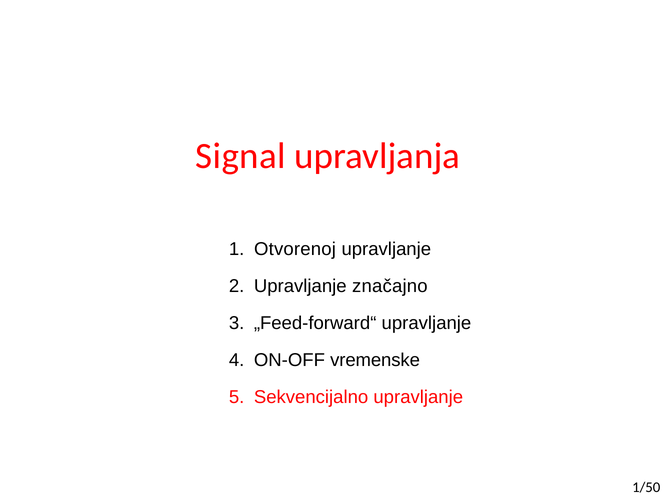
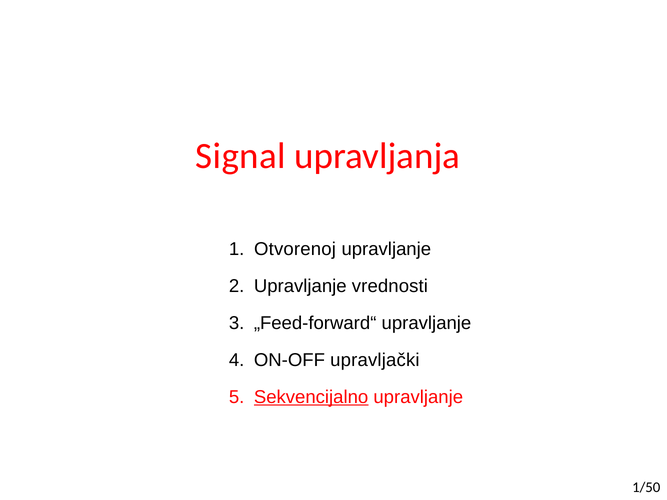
značajno: značajno -> vrednosti
vremenske: vremenske -> upravljački
Sekvencijalno underline: none -> present
